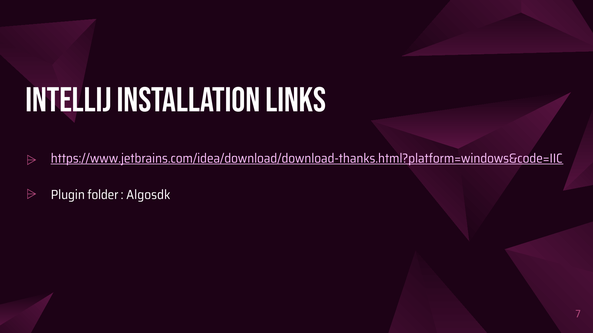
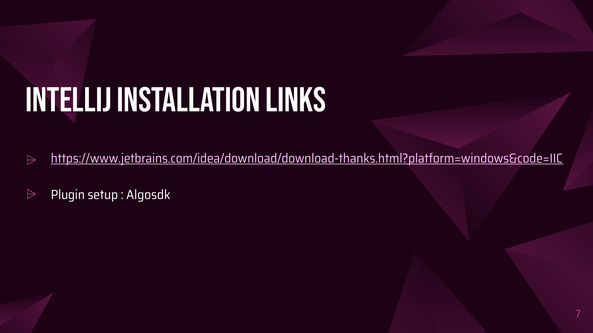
folder: folder -> setup
